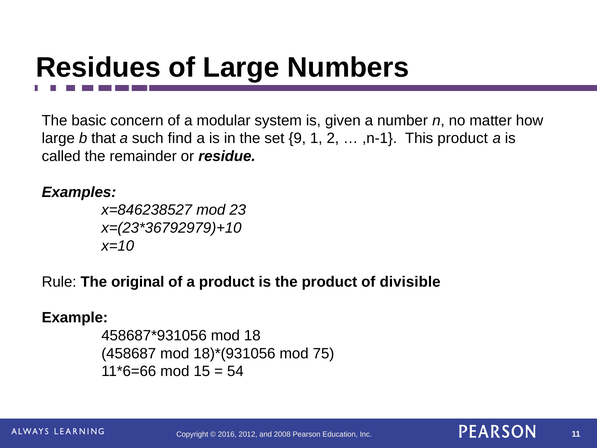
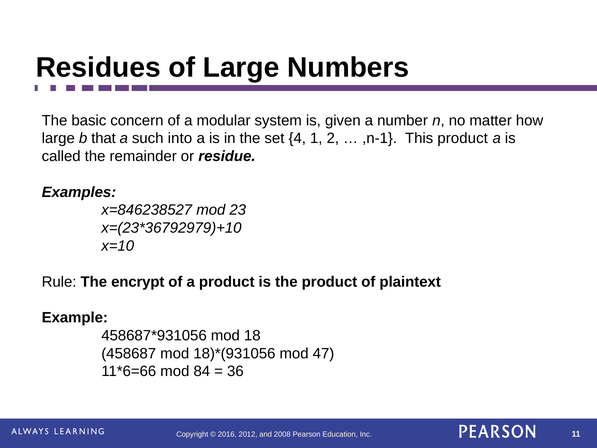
find: find -> into
9: 9 -> 4
original: original -> encrypt
divisible: divisible -> plaintext
75: 75 -> 47
15: 15 -> 84
54: 54 -> 36
